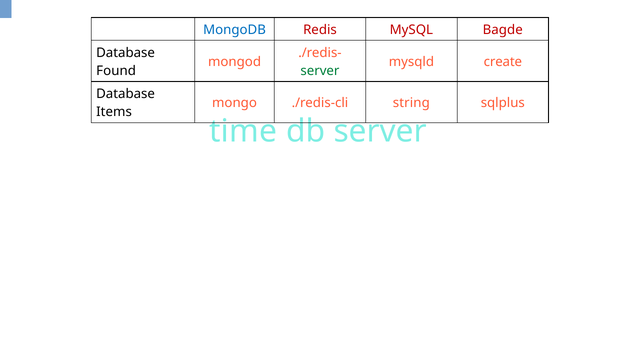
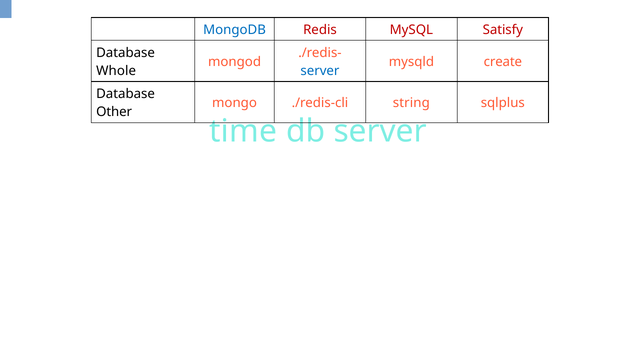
Bagde: Bagde -> Satisfy
Found: Found -> Whole
server at (320, 71) colour: green -> blue
Items: Items -> Other
